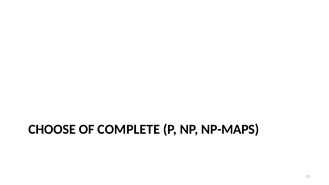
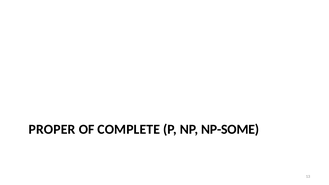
CHOOSE: CHOOSE -> PROPER
NP-MAPS: NP-MAPS -> NP-SOME
